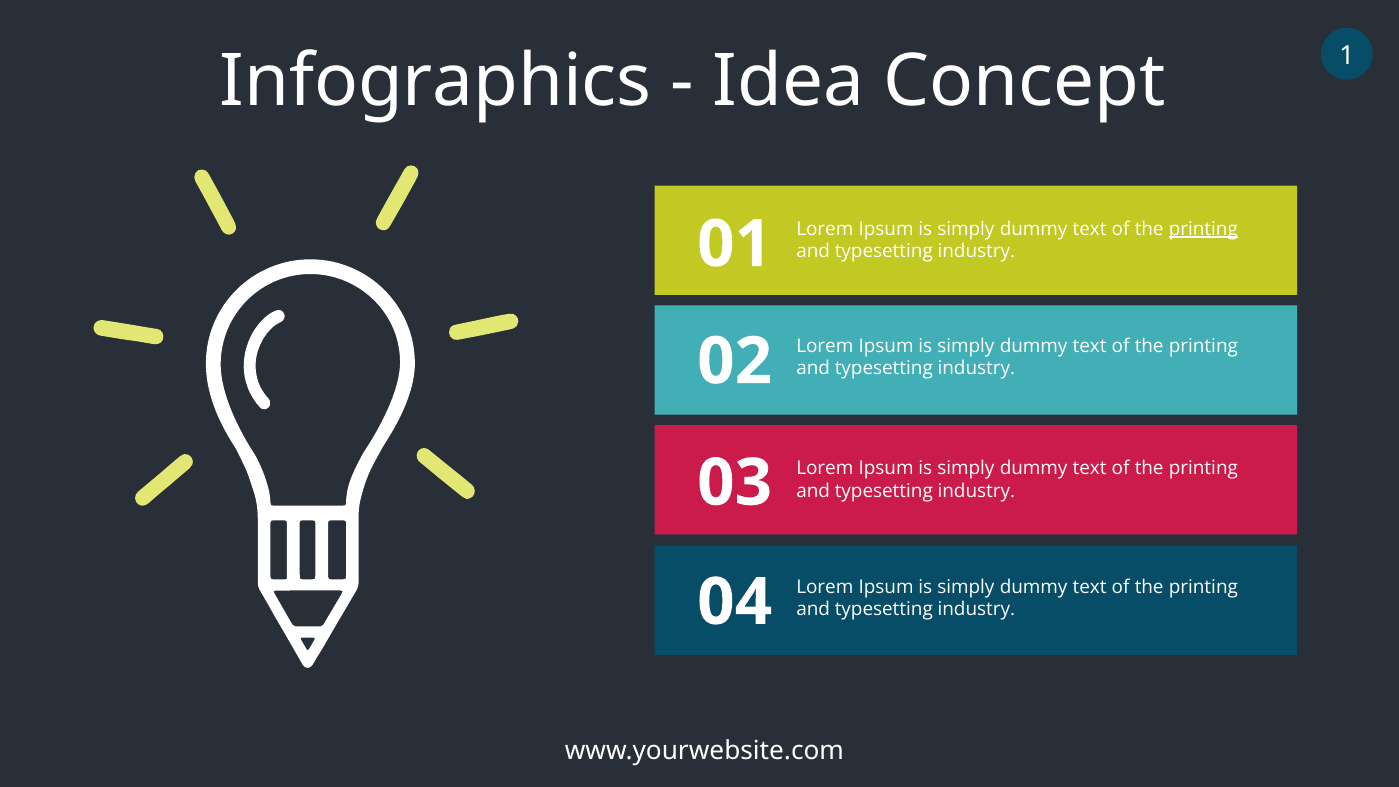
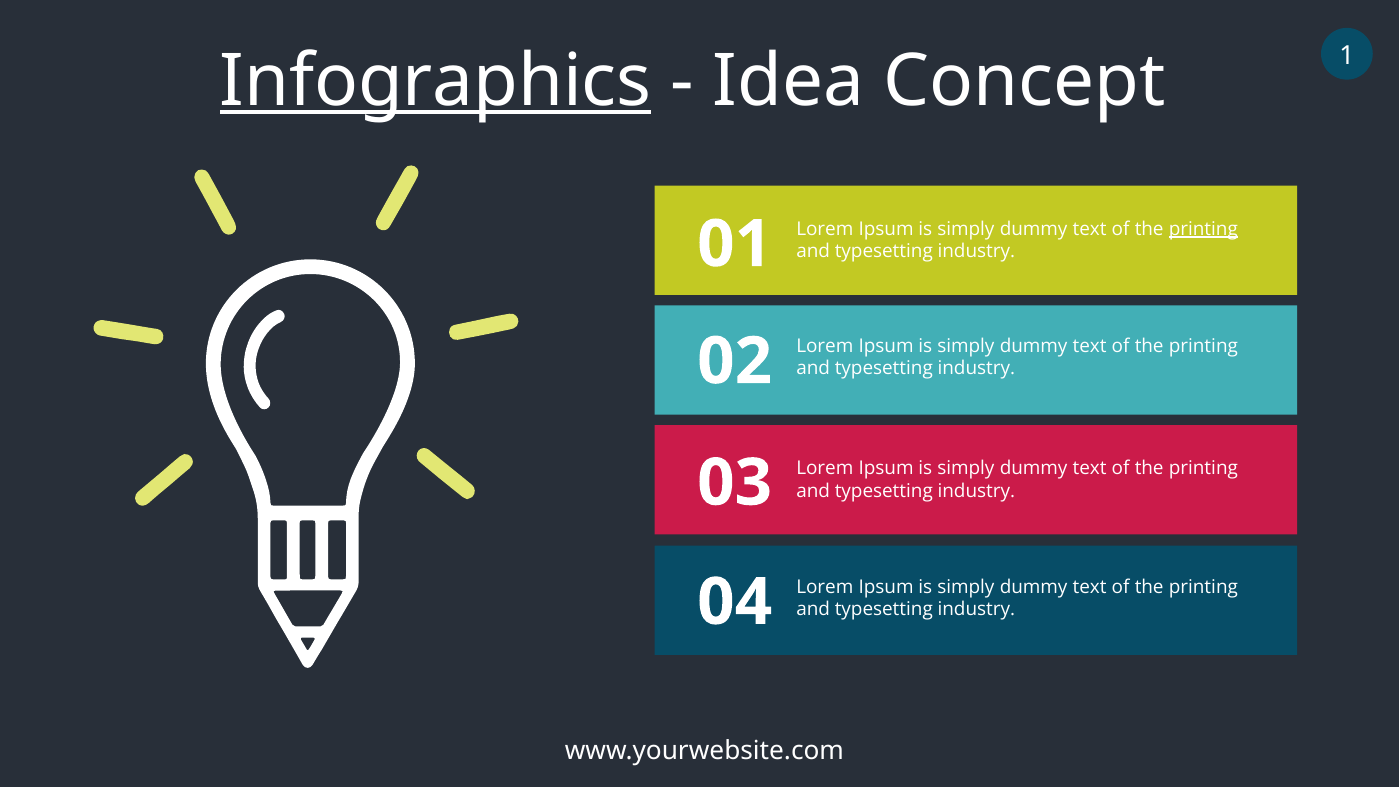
Infographics underline: none -> present
